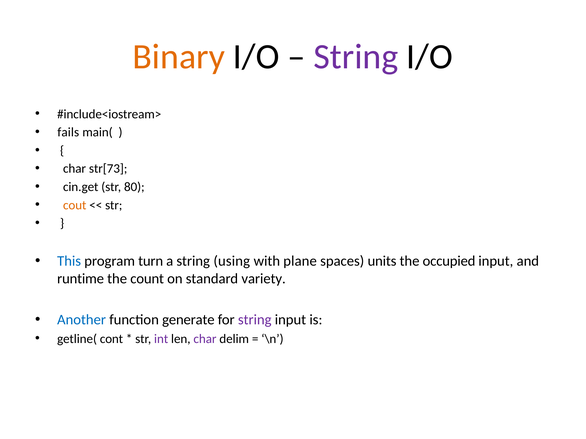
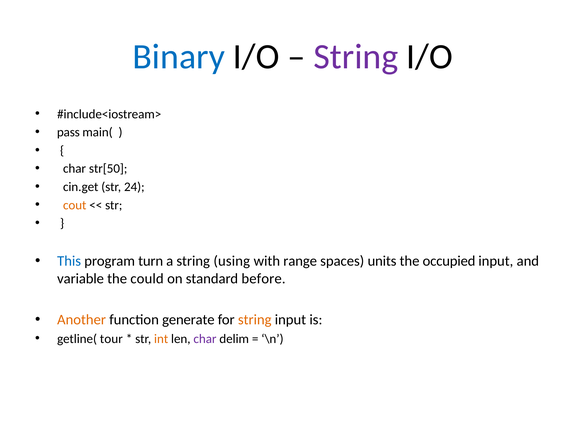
Binary colour: orange -> blue
fails: fails -> pass
str[73: str[73 -> str[50
80: 80 -> 24
plane: plane -> range
runtime: runtime -> variable
count: count -> could
variety: variety -> before
Another colour: blue -> orange
string at (255, 320) colour: purple -> orange
cont: cont -> tour
int colour: purple -> orange
